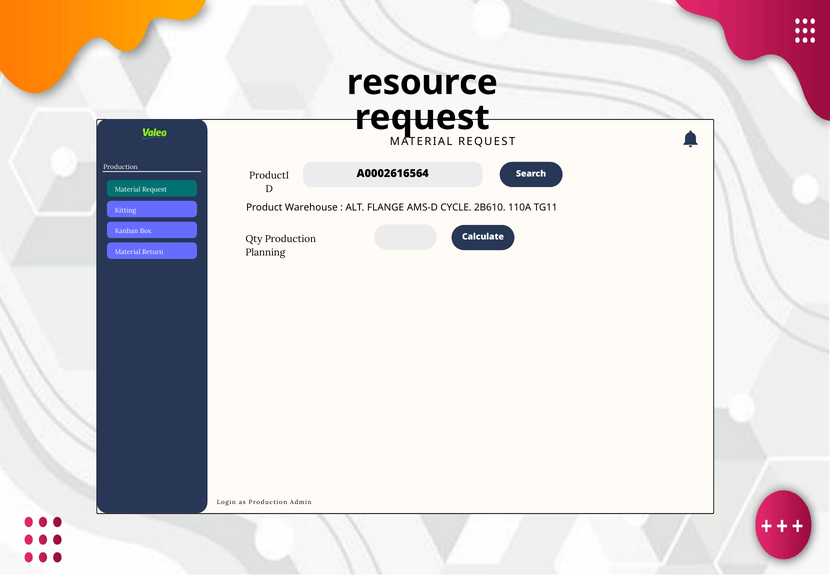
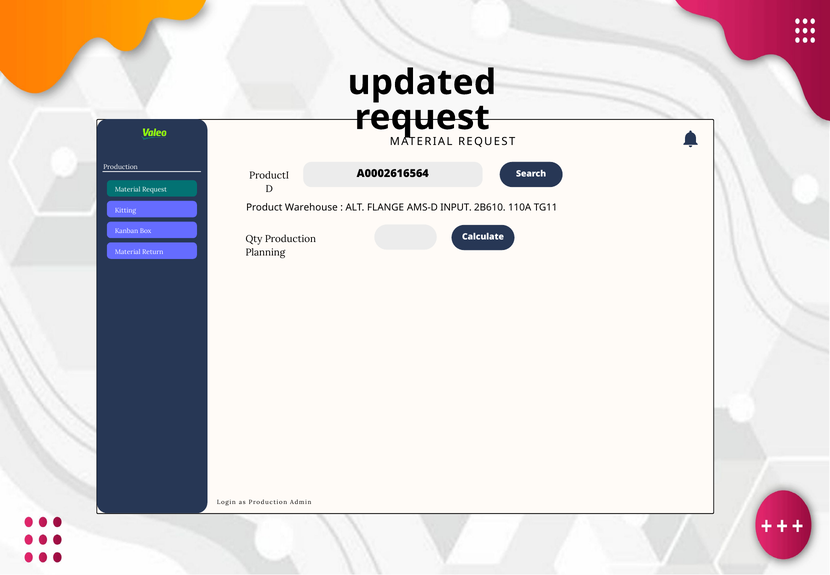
resource: resource -> updated
CYCLE: CYCLE -> INPUT
